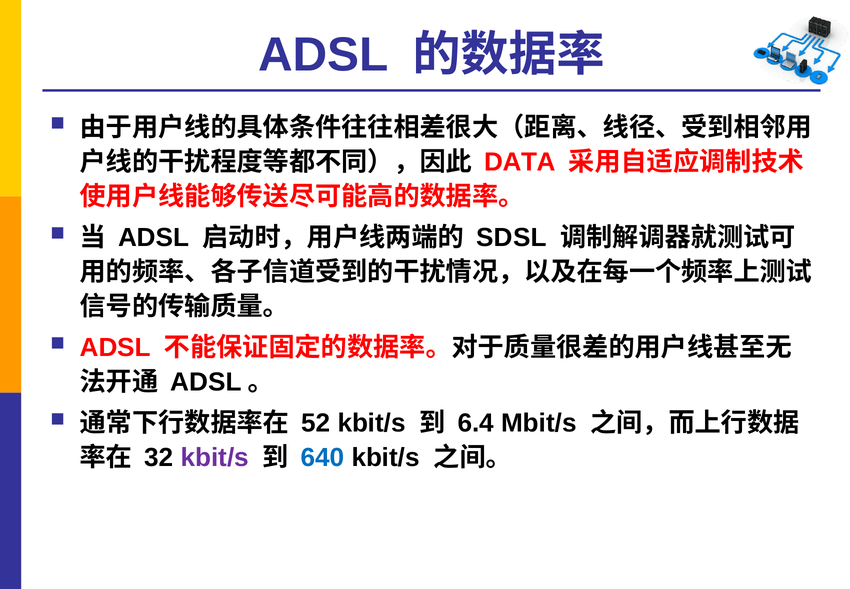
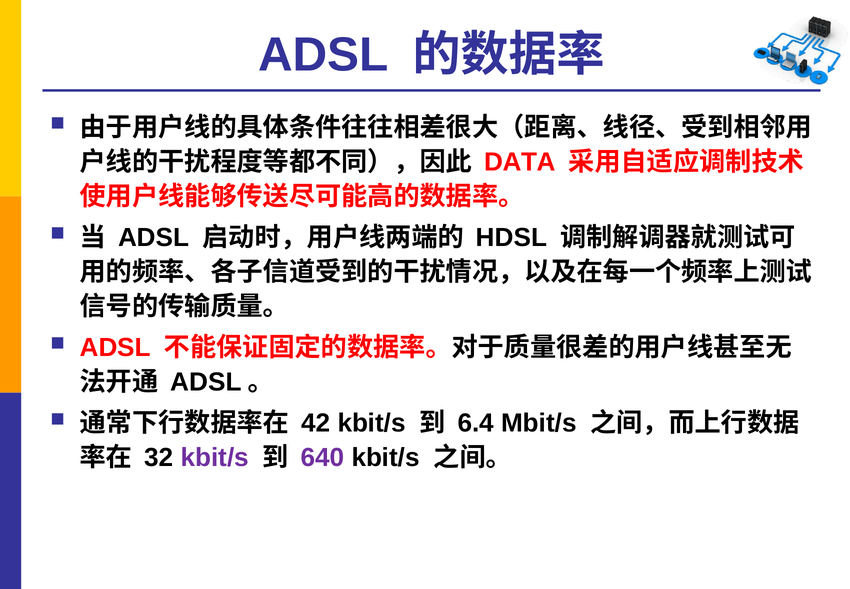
SDSL: SDSL -> HDSL
52: 52 -> 42
640 colour: blue -> purple
